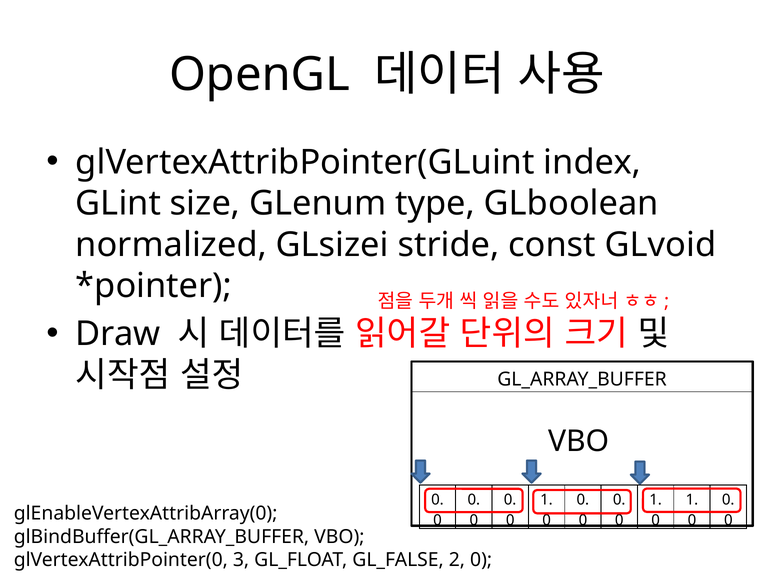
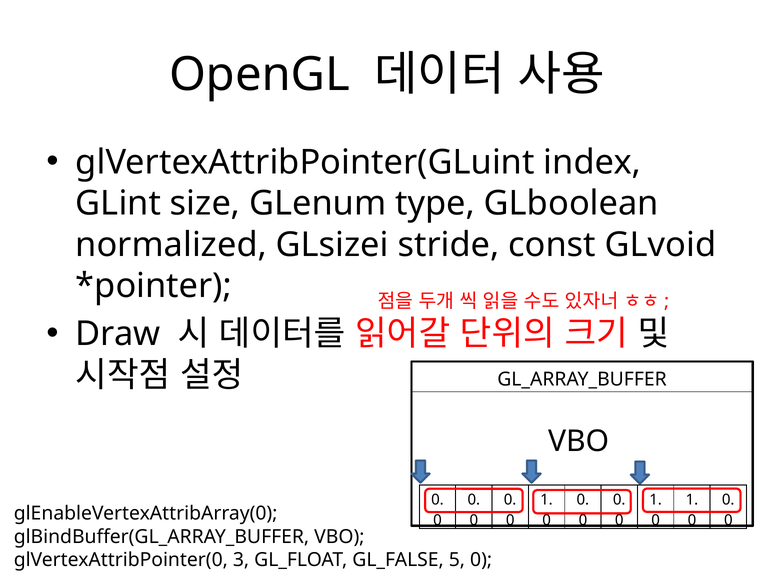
2: 2 -> 5
